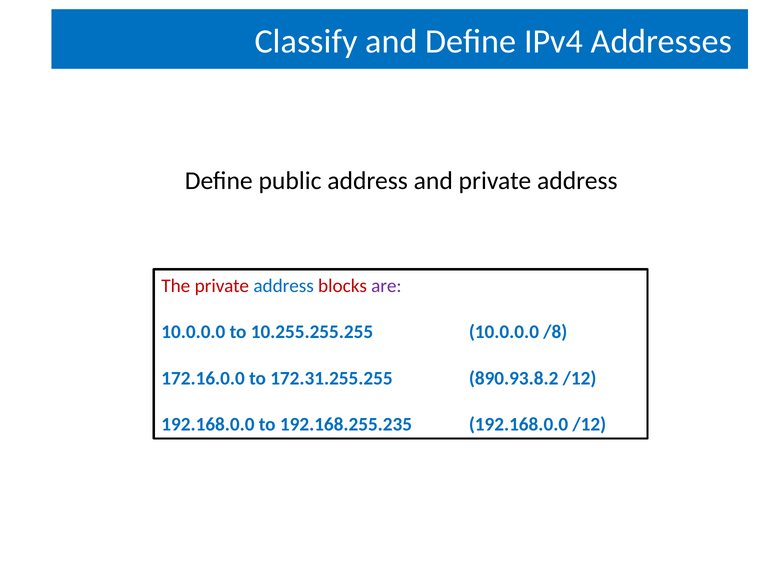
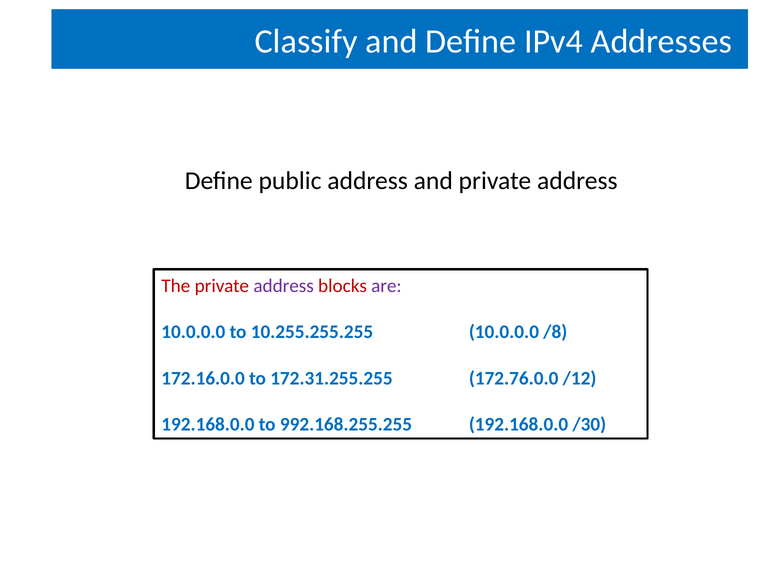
address at (284, 286) colour: blue -> purple
890.93.8.2: 890.93.8.2 -> 172.76.0.0
192.168.255.235: 192.168.255.235 -> 992.168.255.255
192.168.0.0 /12: /12 -> /30
